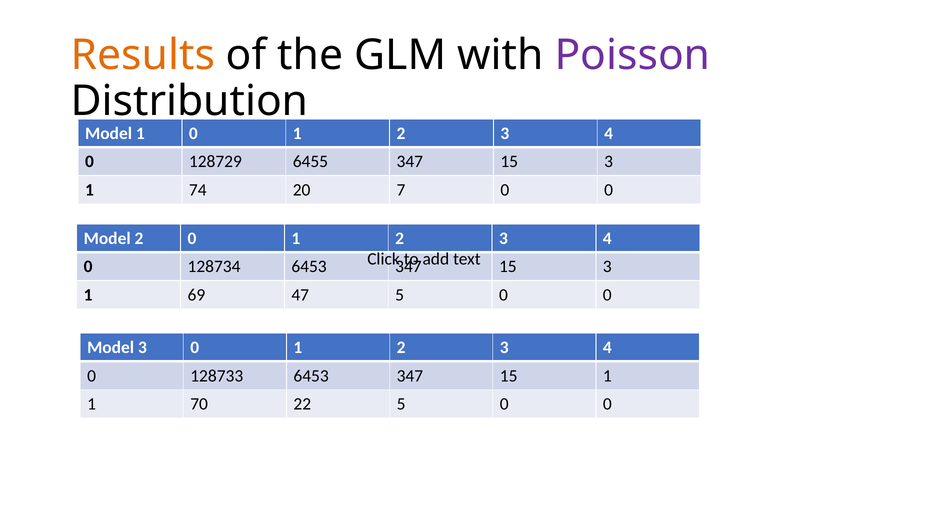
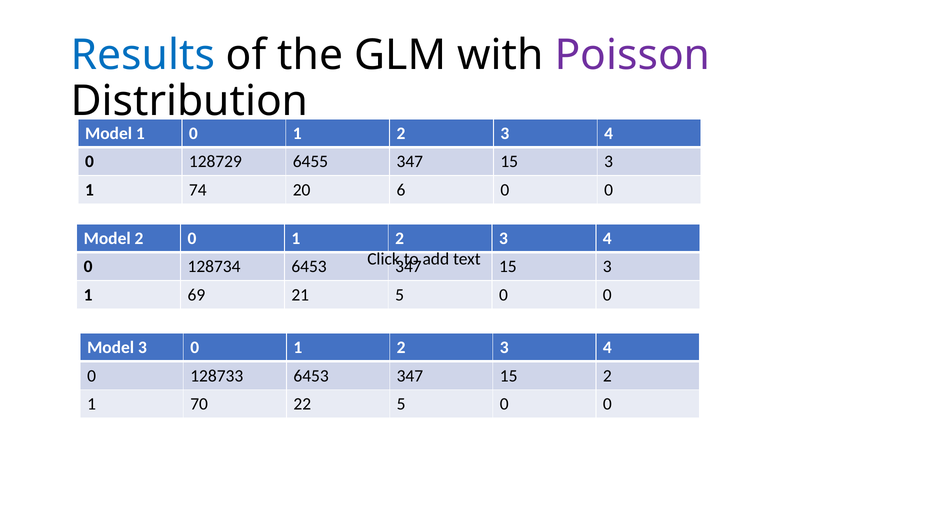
Results colour: orange -> blue
7: 7 -> 6
47: 47 -> 21
15 1: 1 -> 2
